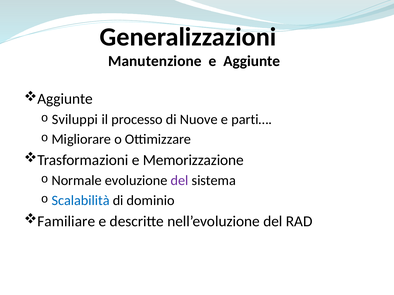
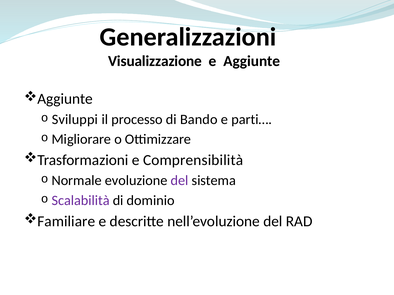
Manutenzione: Manutenzione -> Visualizzazione
Nuove: Nuove -> Bando
Memorizzazione: Memorizzazione -> Comprensibilità
Scalabilità colour: blue -> purple
